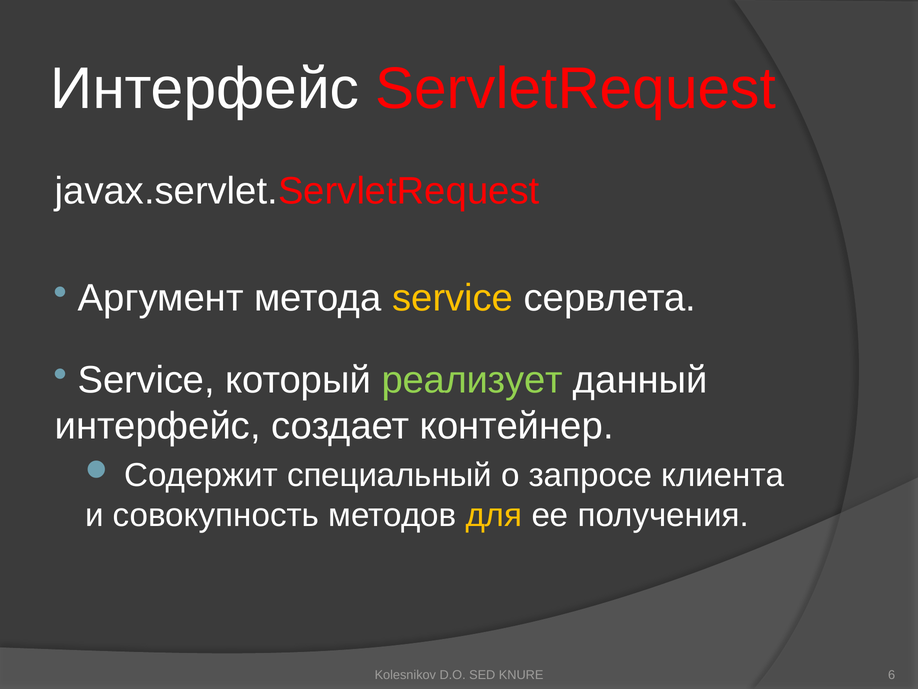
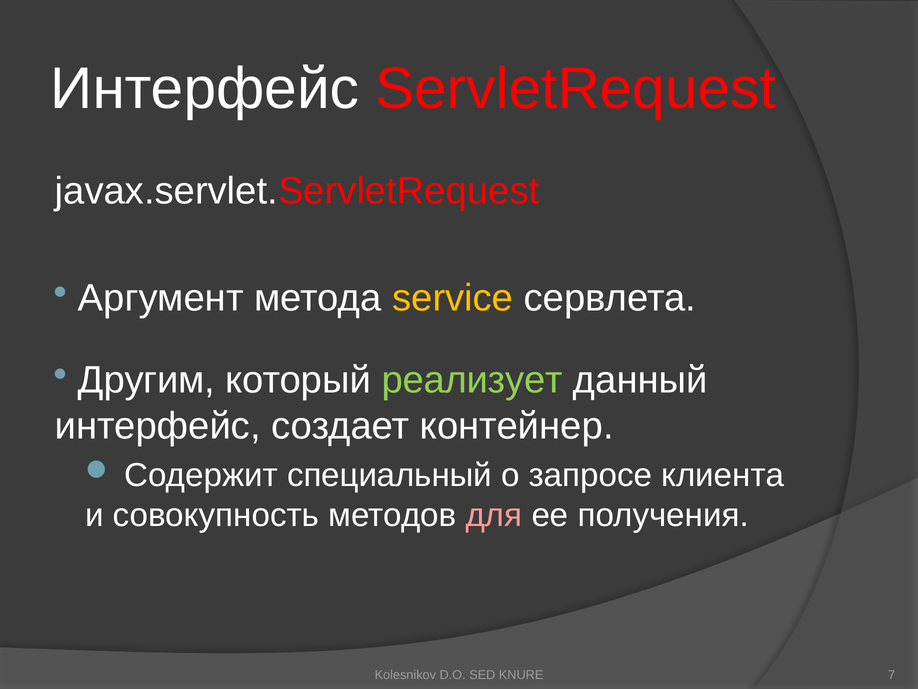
Service at (146, 380): Service -> Другим
для colour: yellow -> pink
6: 6 -> 7
